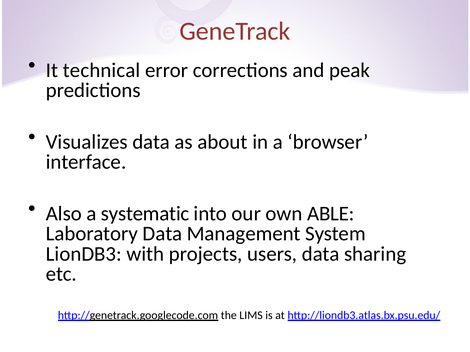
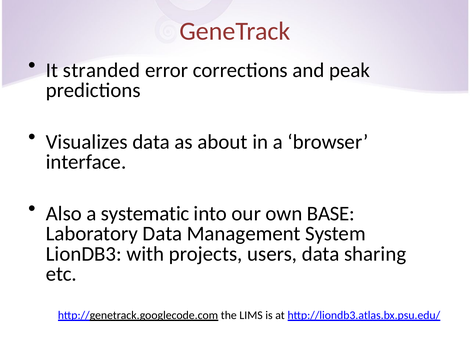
technical: technical -> stranded
ABLE: ABLE -> BASE
